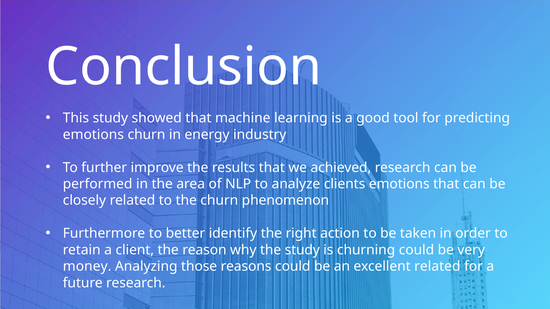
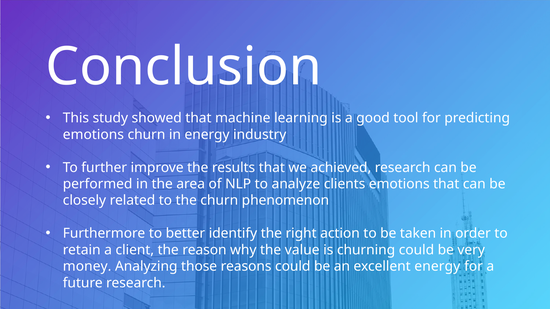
the study: study -> value
excellent related: related -> energy
